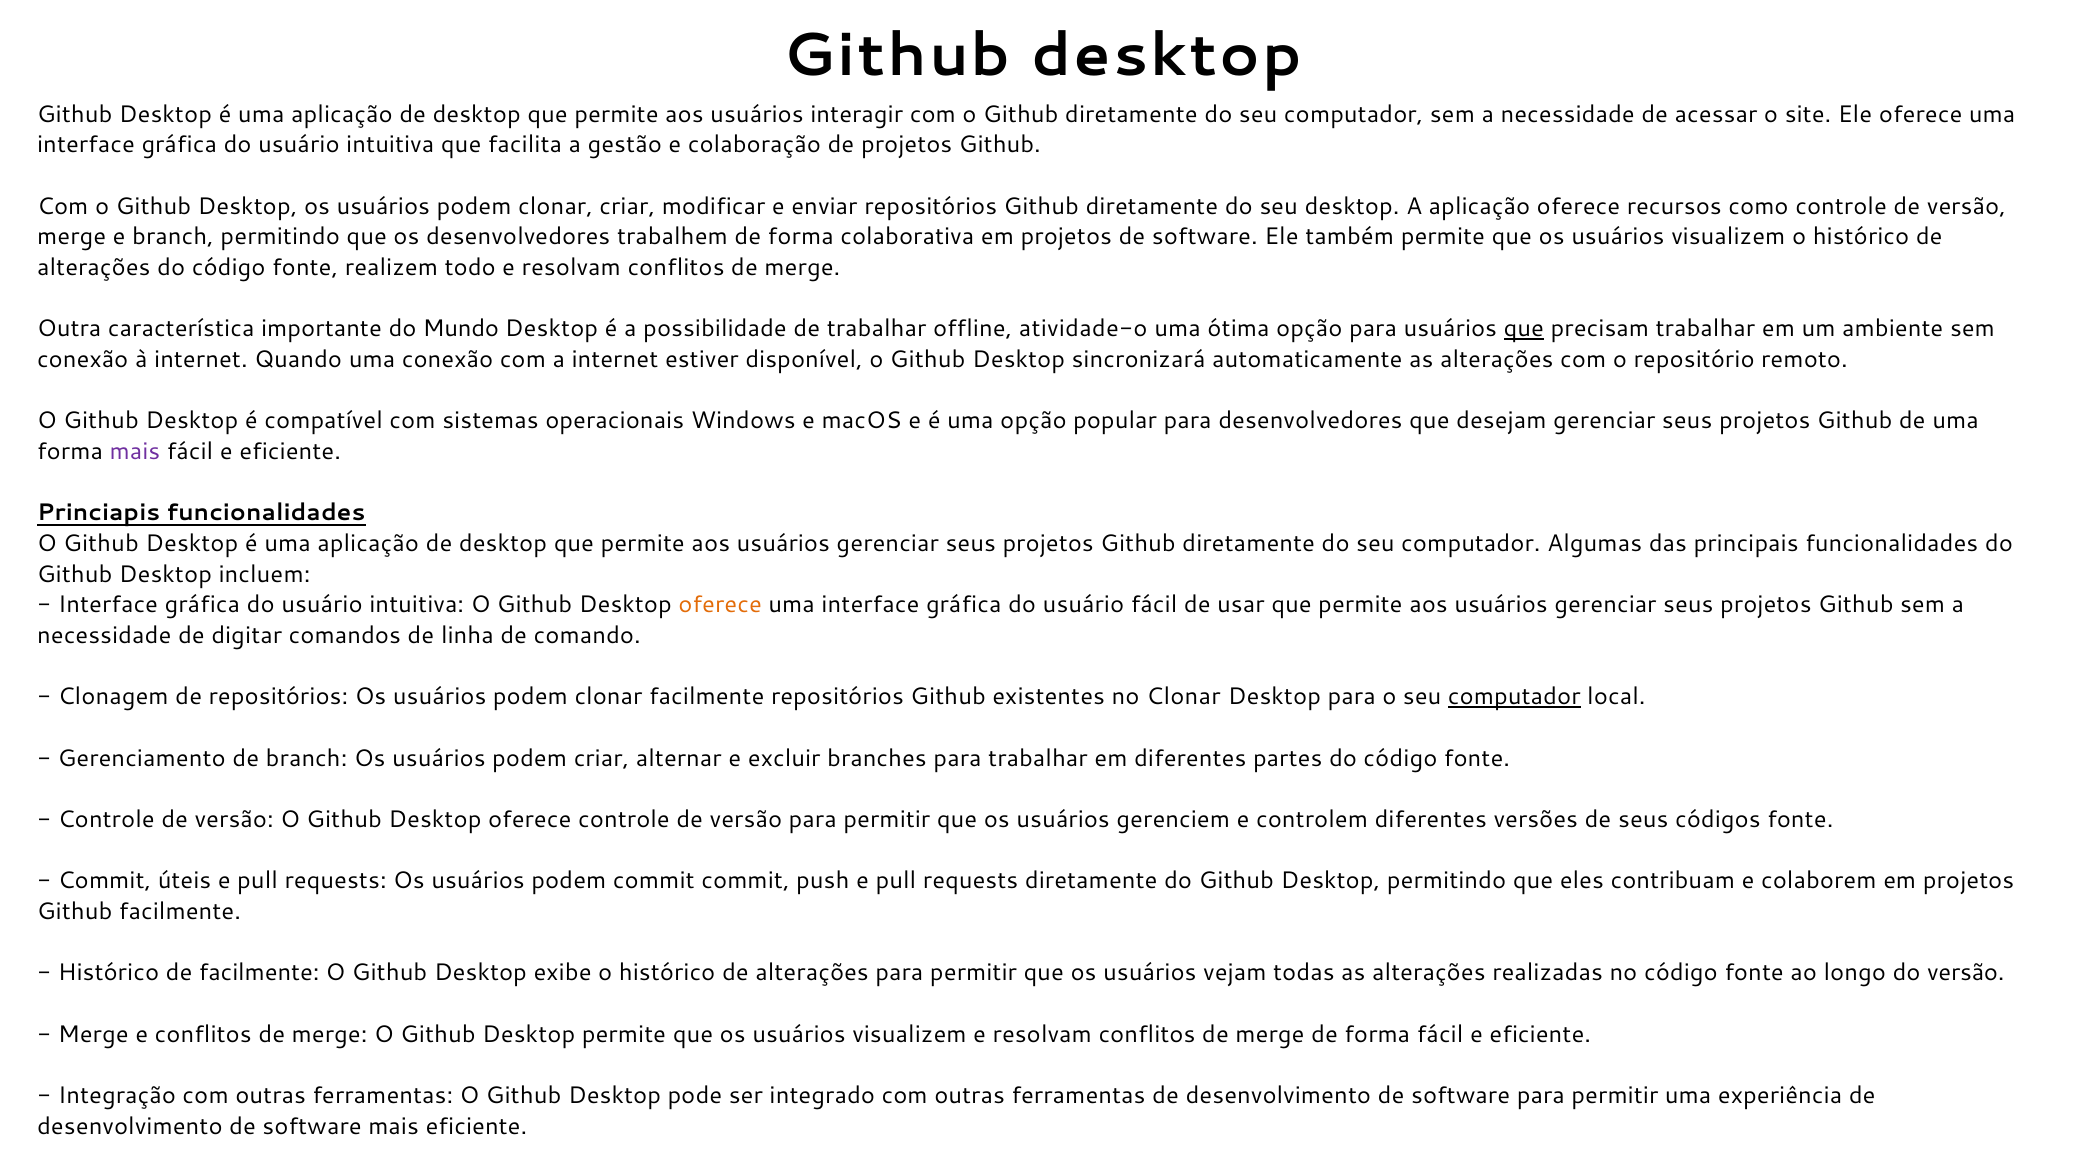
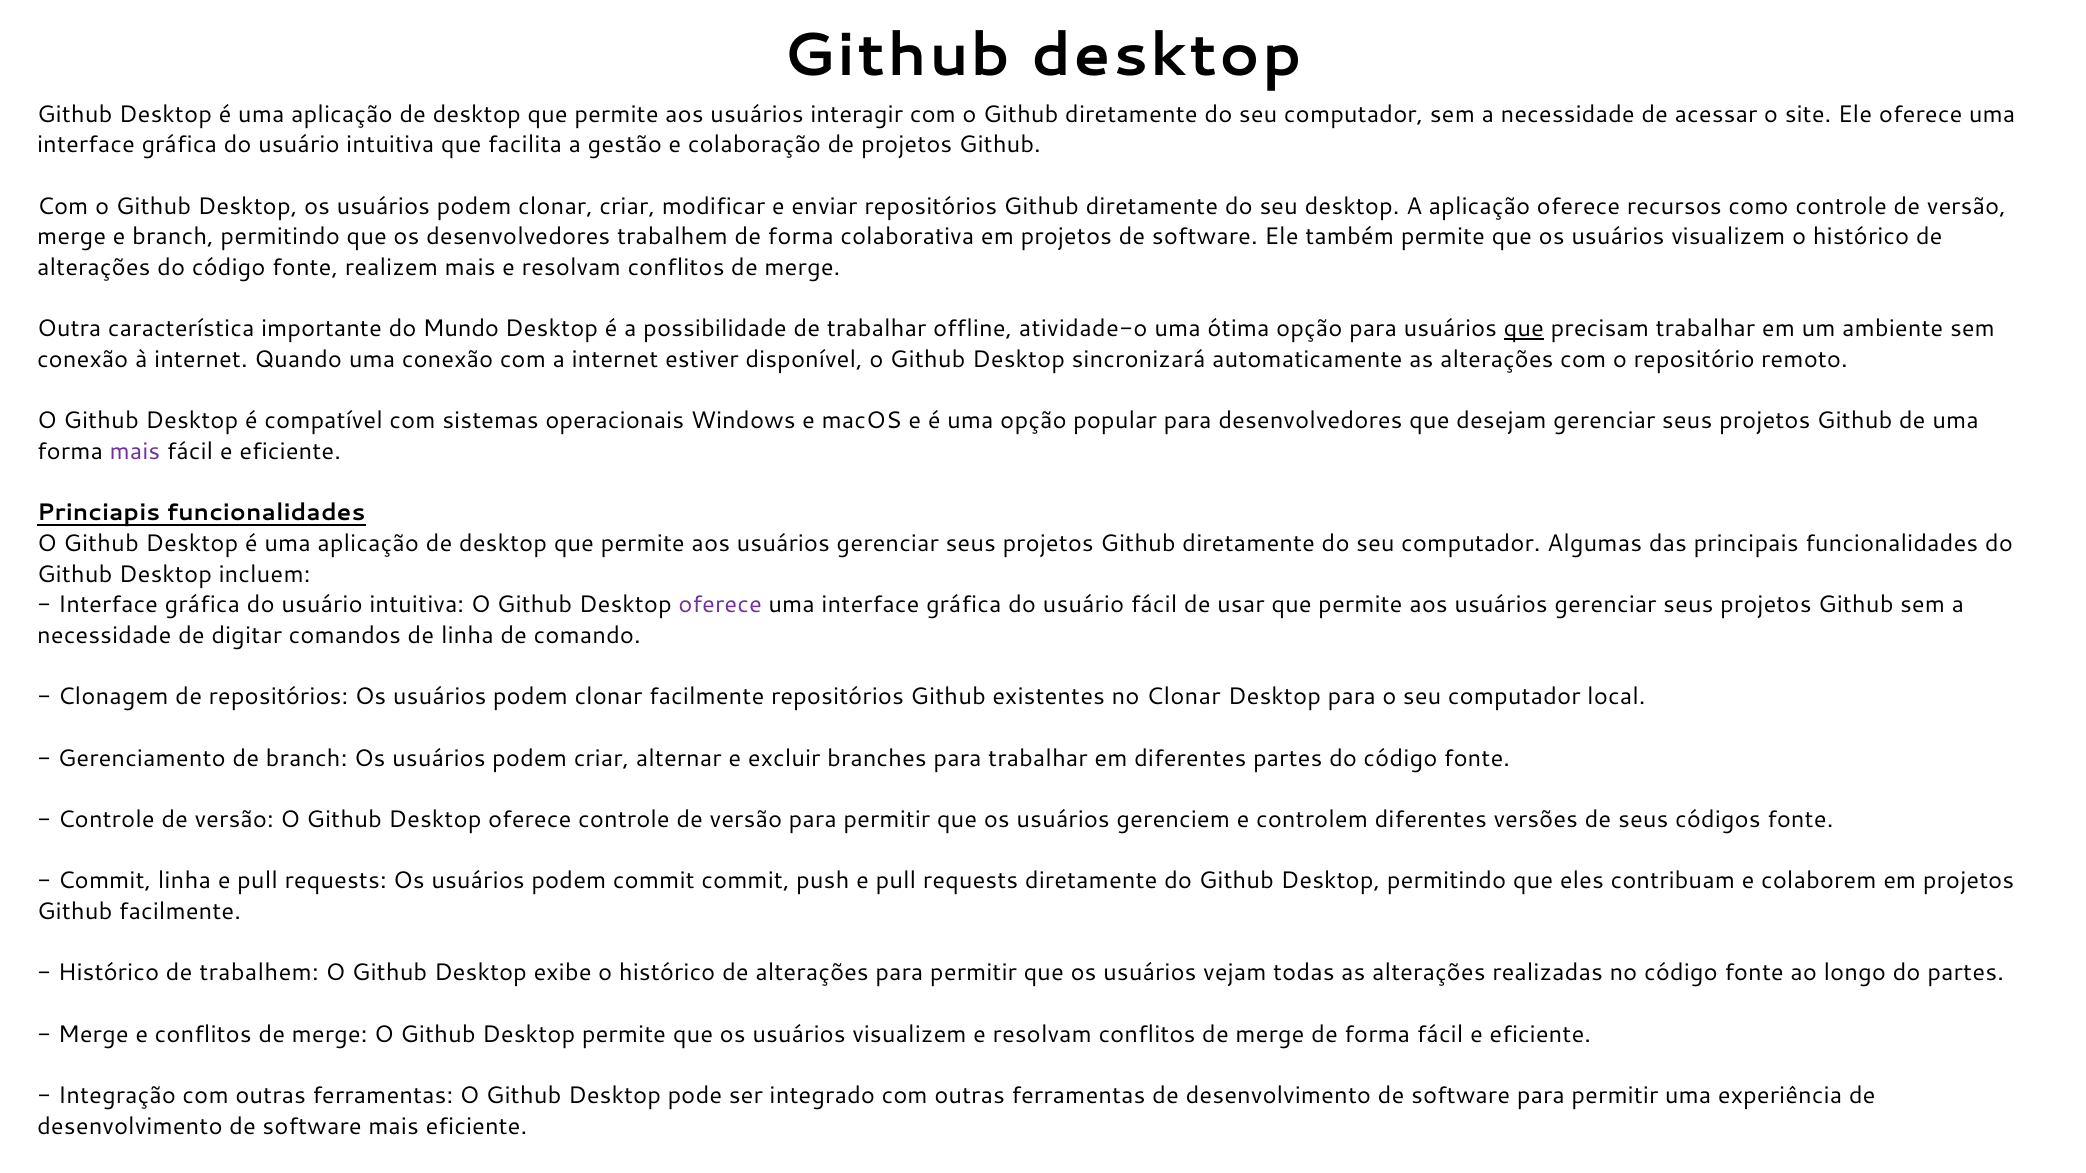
realizem todo: todo -> mais
oferece at (720, 605) colour: orange -> purple
computador at (1514, 697) underline: present -> none
Commit úteis: úteis -> linha
de facilmente: facilmente -> trabalhem
do versão: versão -> partes
